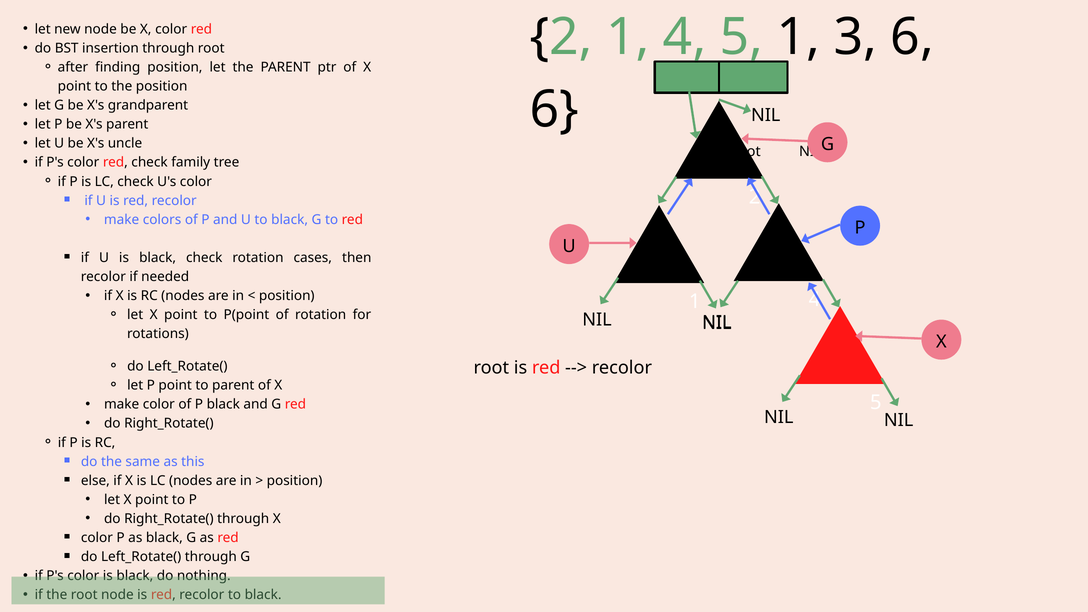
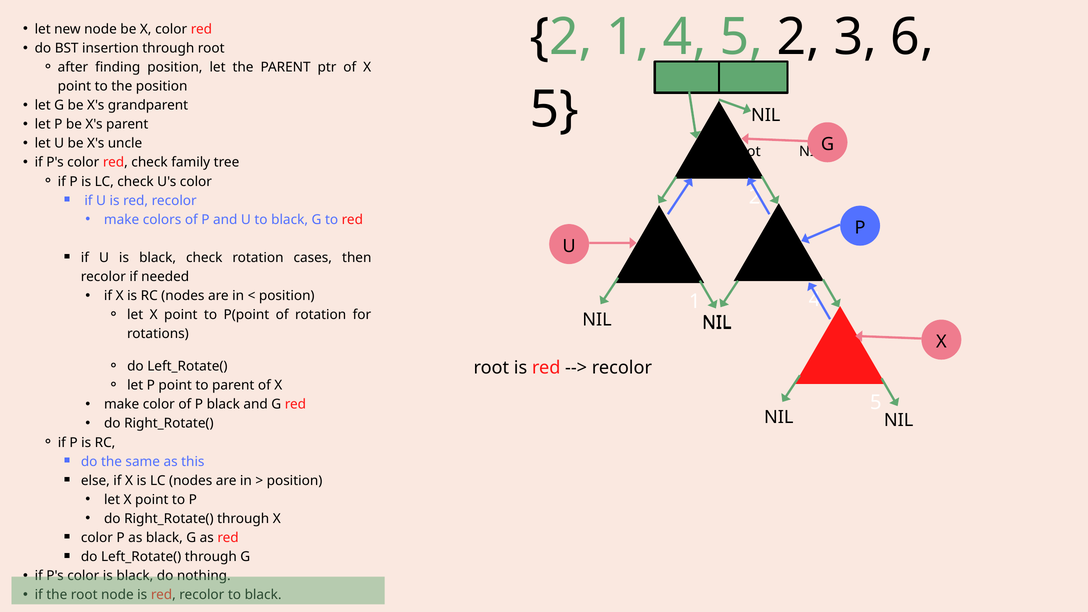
5 1: 1 -> 2
6 at (554, 110): 6 -> 5
